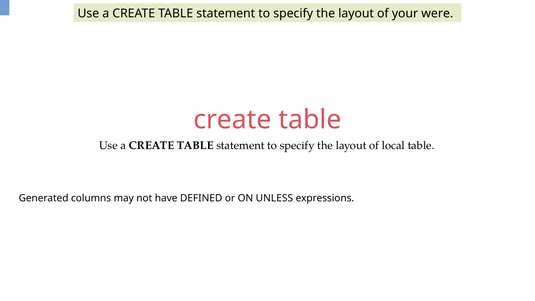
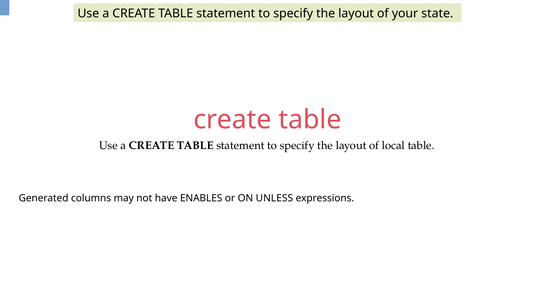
were: were -> state
DEFINED: DEFINED -> ENABLES
